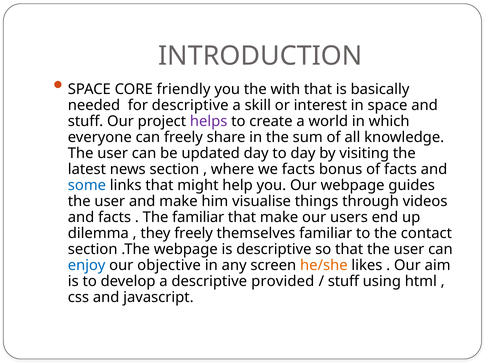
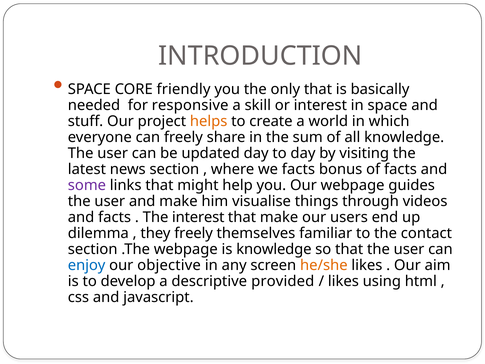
with: with -> only
for descriptive: descriptive -> responsive
helps colour: purple -> orange
some colour: blue -> purple
The familiar: familiar -> interest
is descriptive: descriptive -> knowledge
stuff at (343, 281): stuff -> likes
